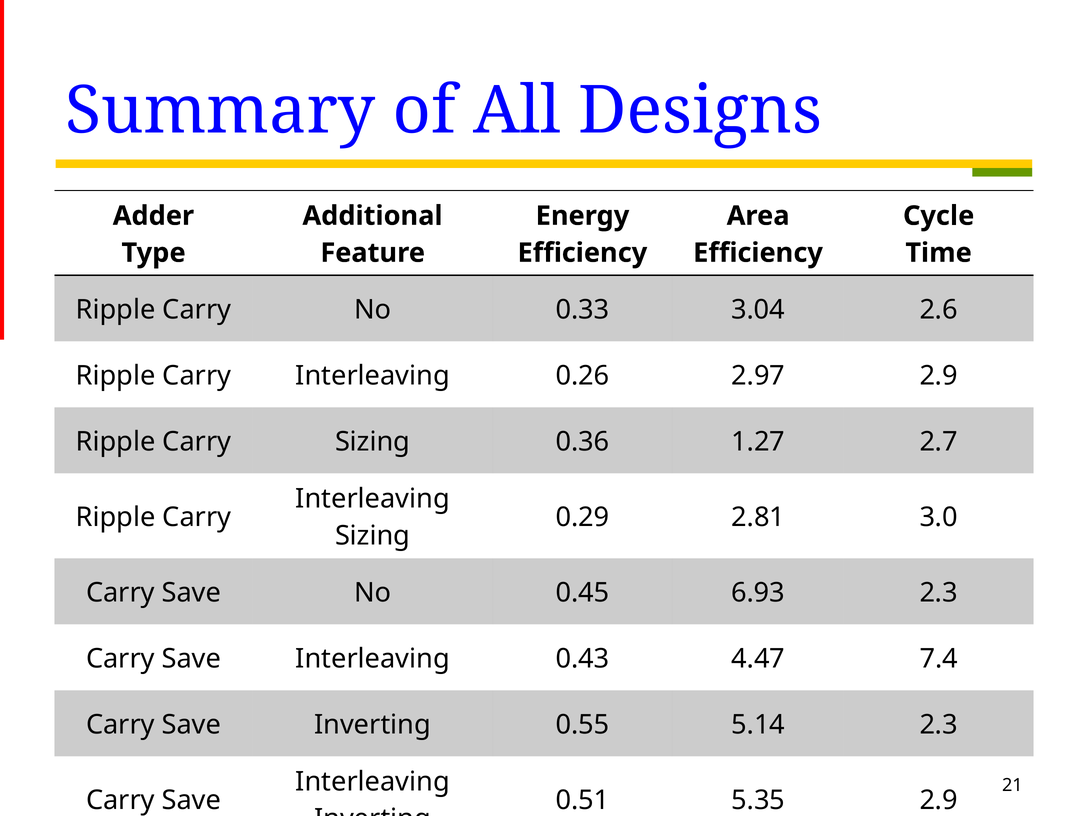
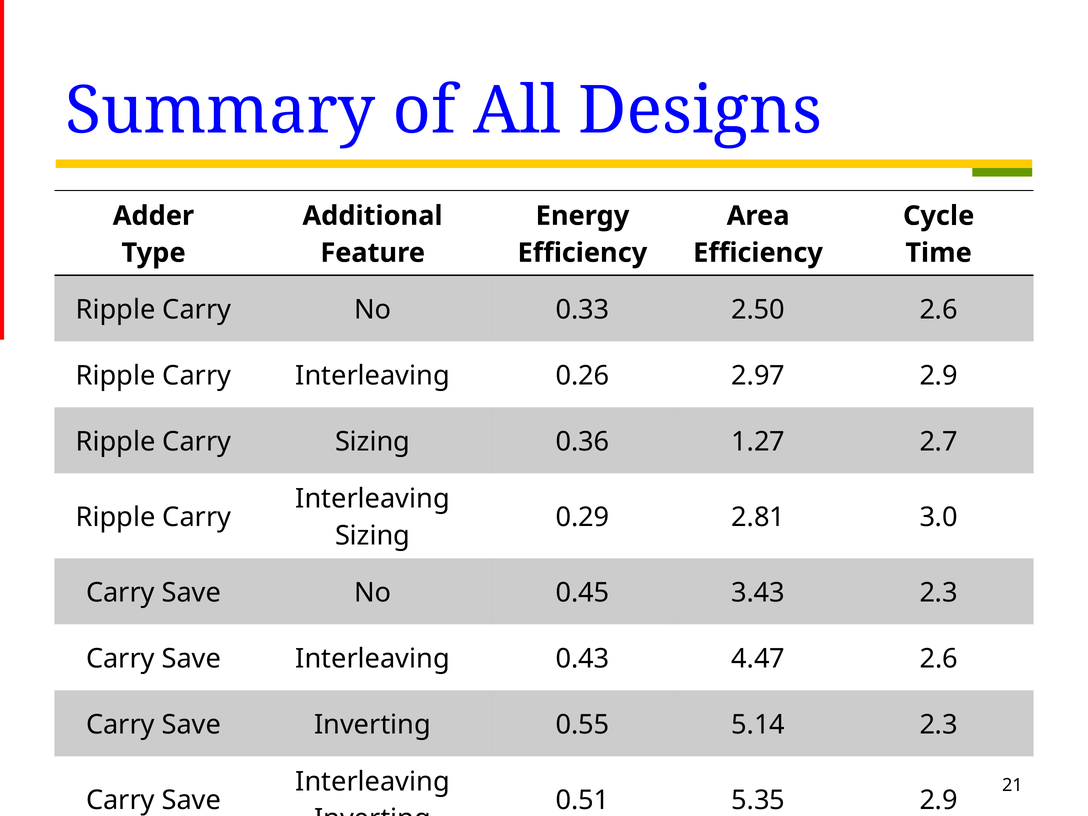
3.04: 3.04 -> 2.50
6.93: 6.93 -> 3.43
4.47 7.4: 7.4 -> 2.6
